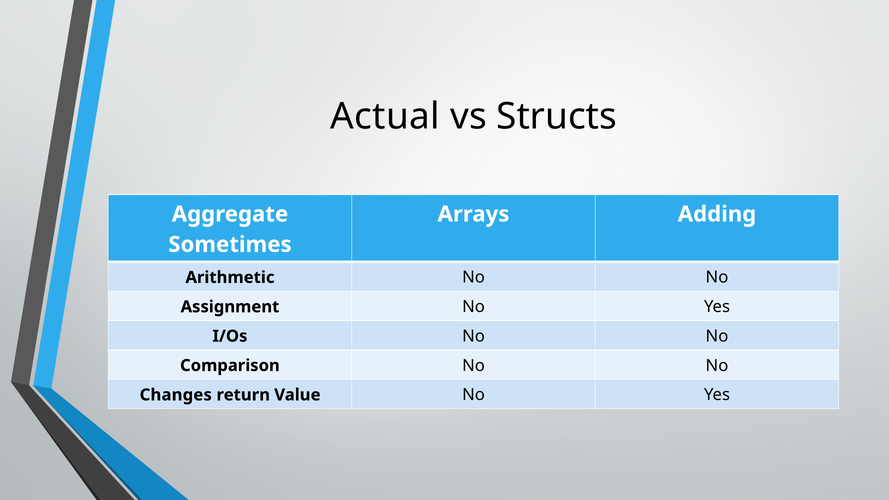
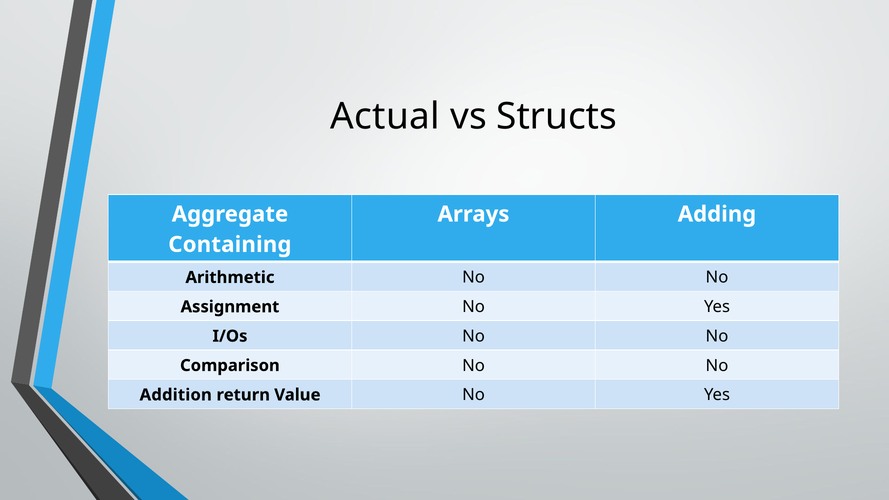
Sometimes: Sometimes -> Containing
Changes: Changes -> Addition
